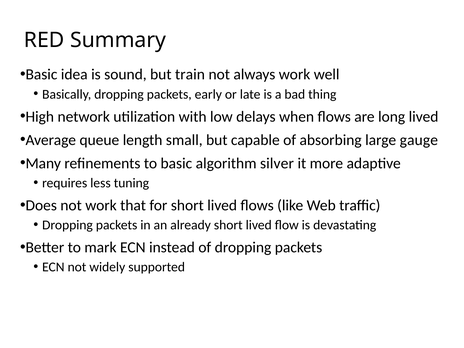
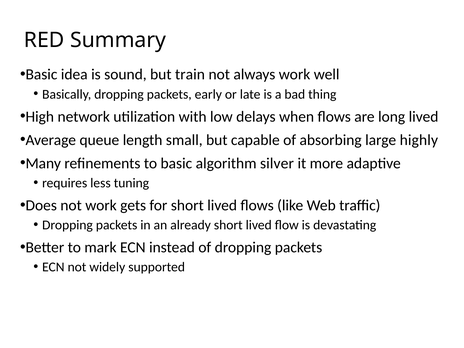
gauge: gauge -> highly
that: that -> gets
